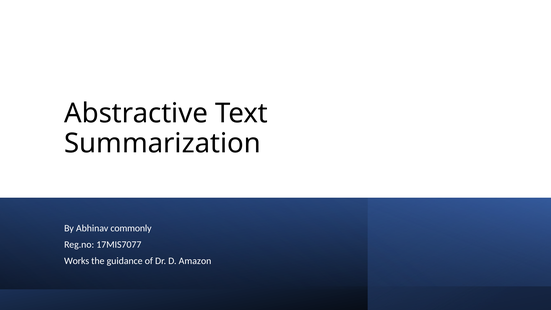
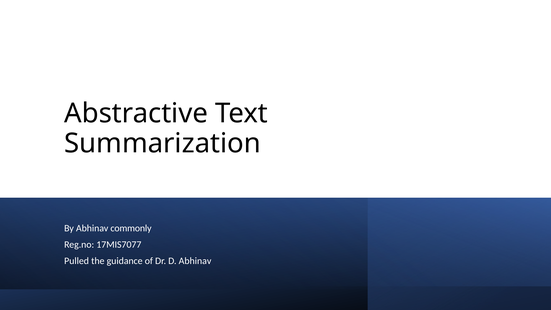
Works: Works -> Pulled
D Amazon: Amazon -> Abhinav
